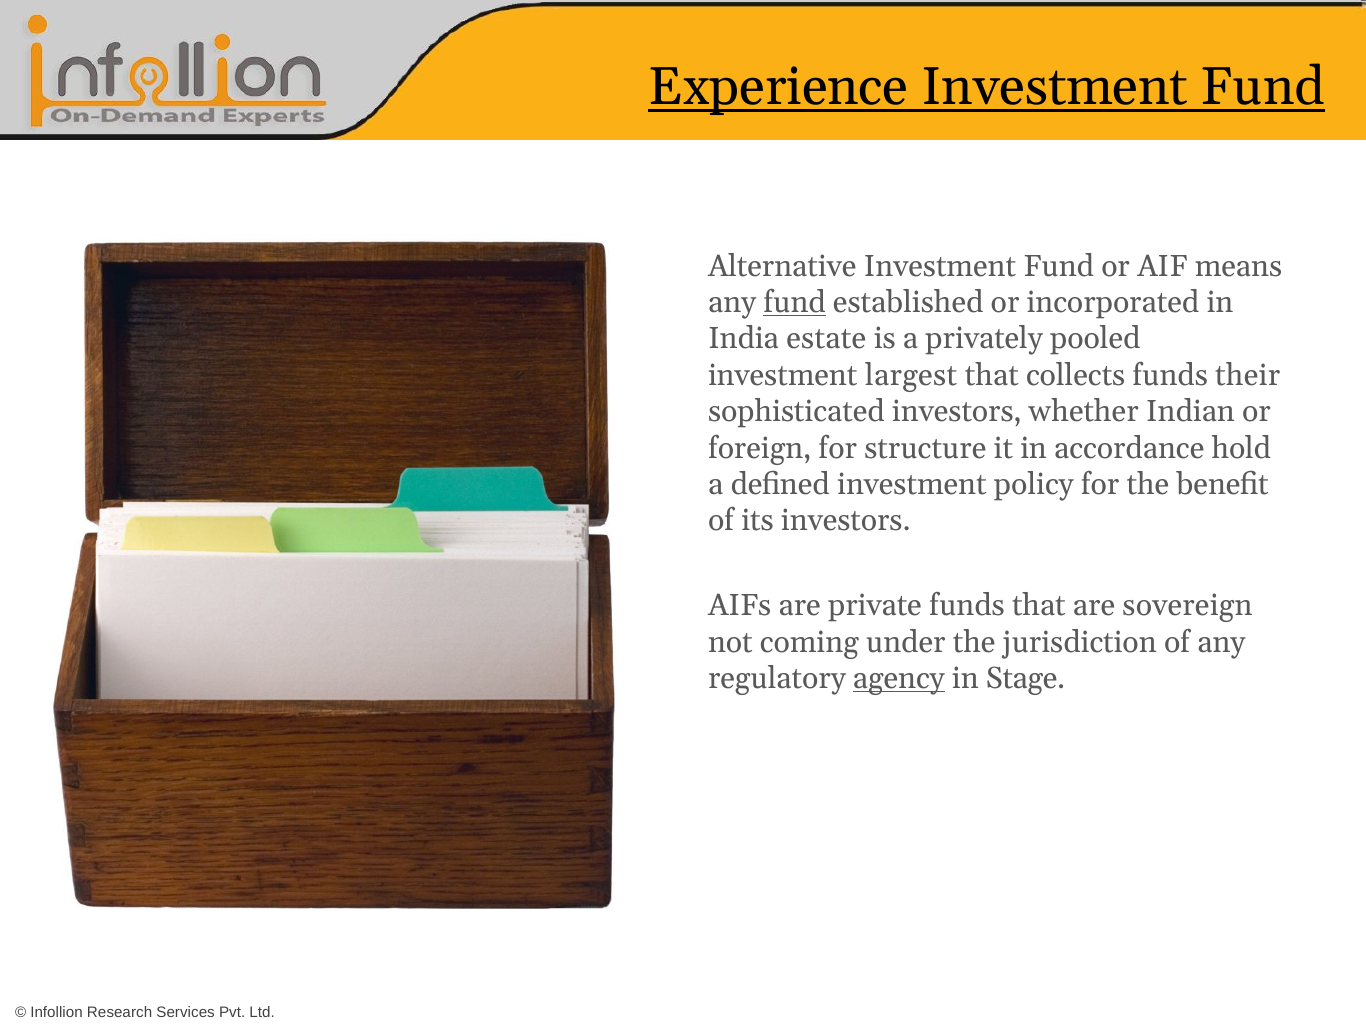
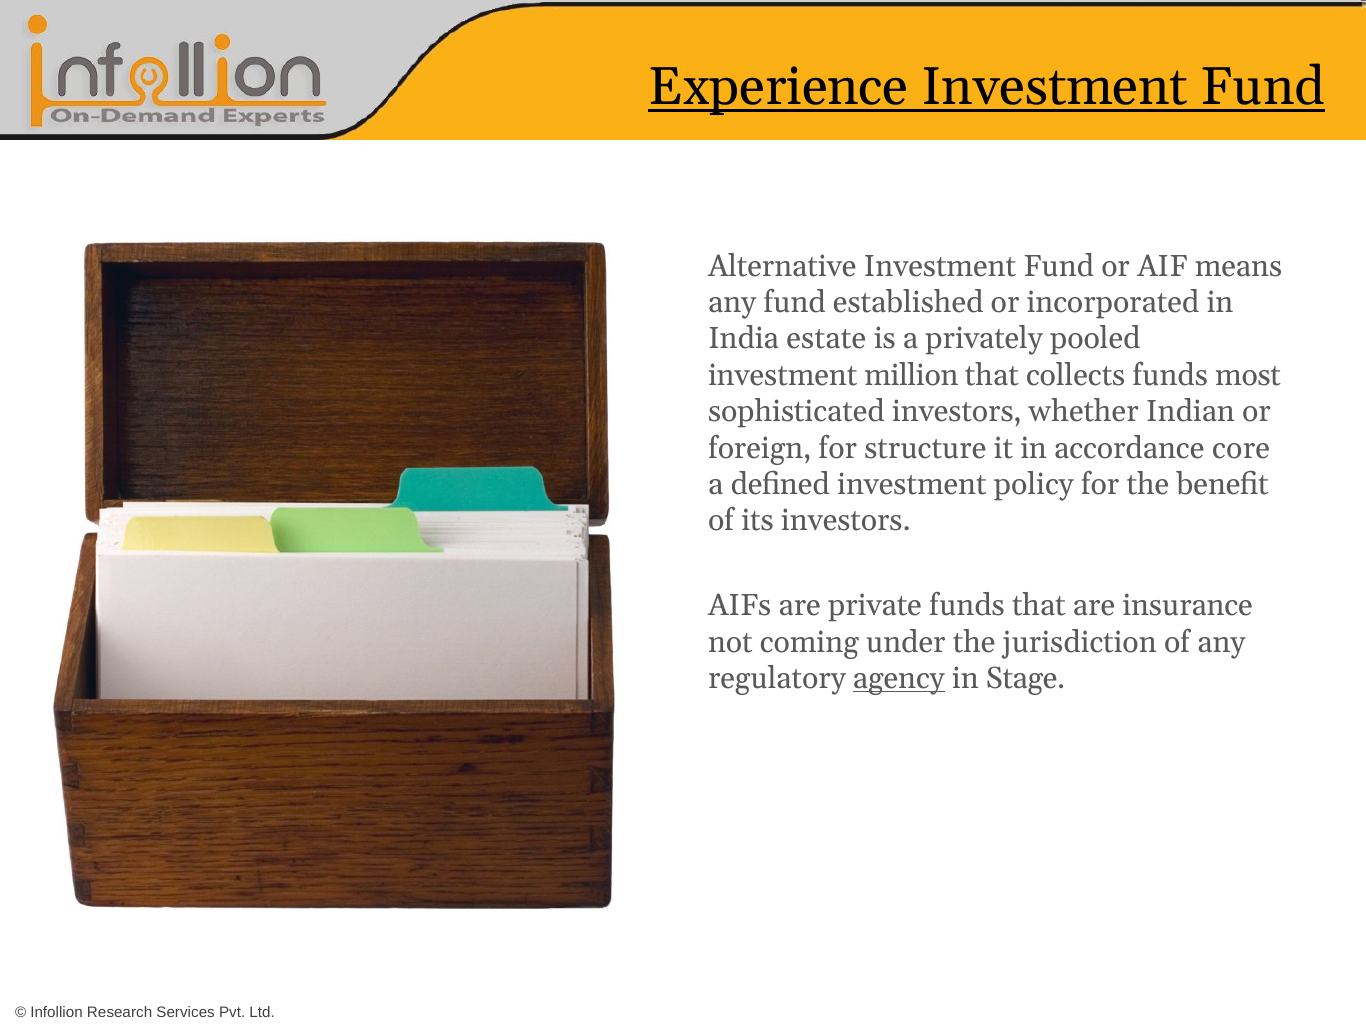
fund at (795, 303) underline: present -> none
largest: largest -> million
their: their -> most
hold: hold -> core
sovereign: sovereign -> insurance
